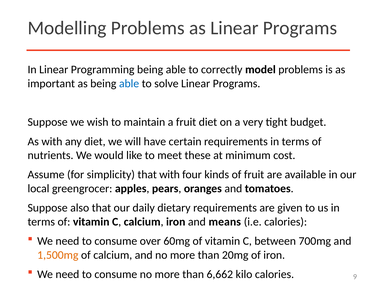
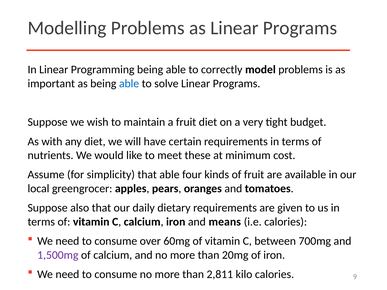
that with: with -> able
1,500mg colour: orange -> purple
6,662: 6,662 -> 2,811
